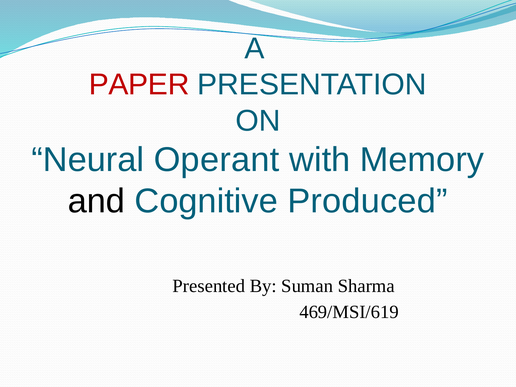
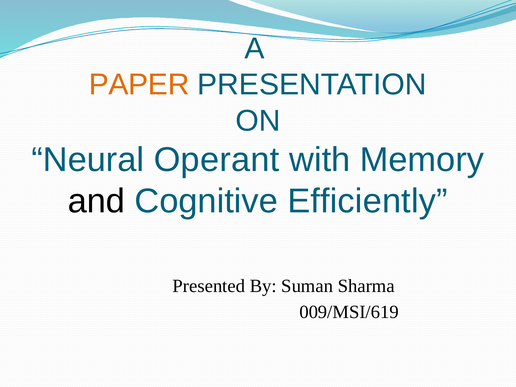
PAPER colour: red -> orange
Produced: Produced -> Efficiently
469/MSI/619: 469/MSI/619 -> 009/MSI/619
